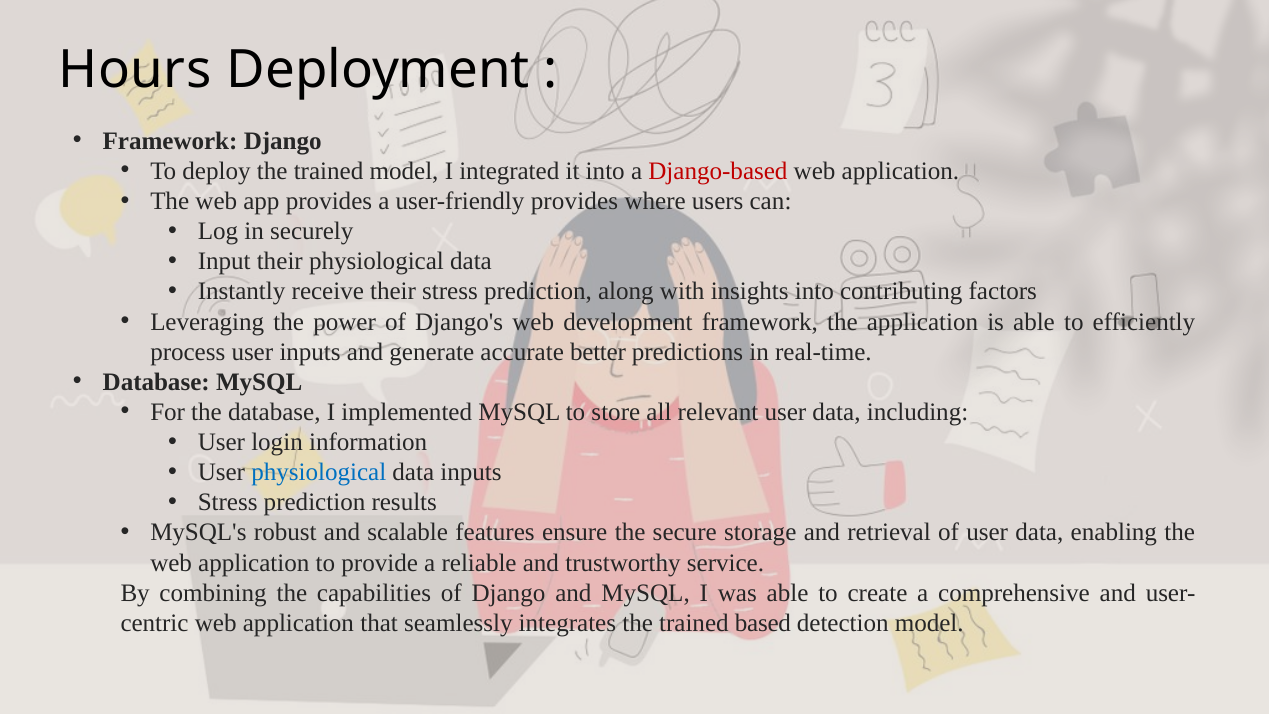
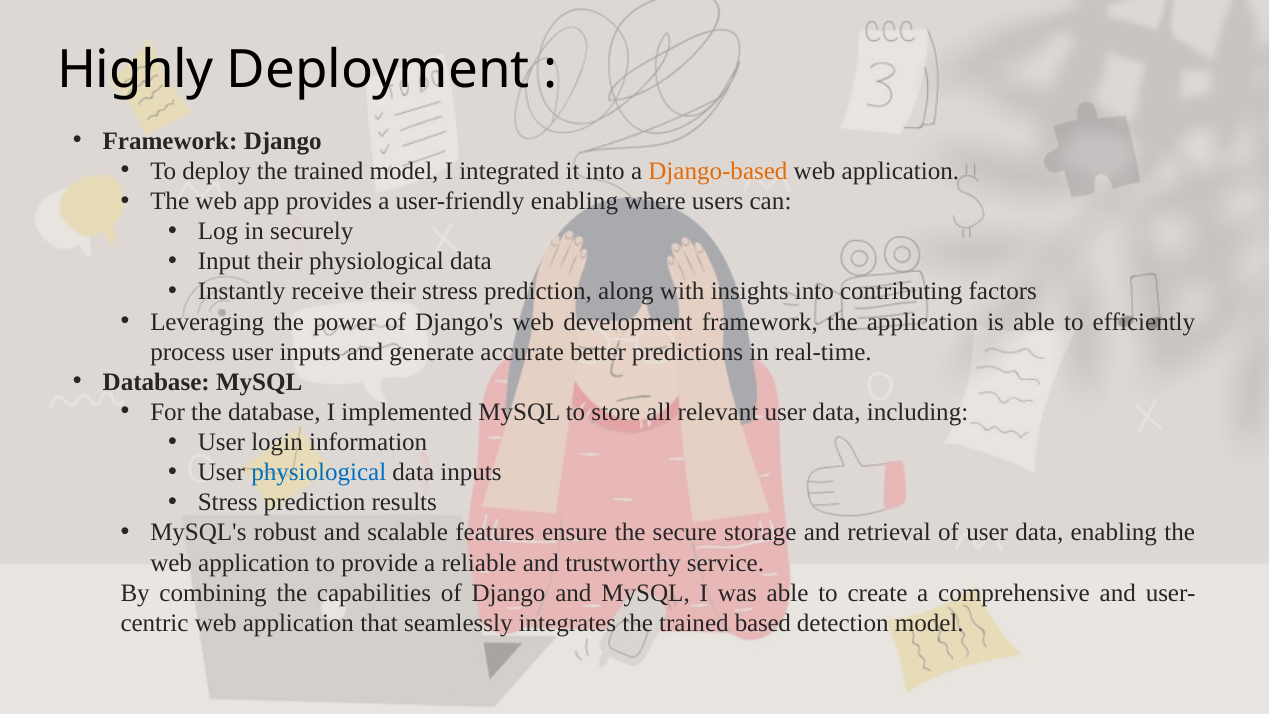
Hours: Hours -> Highly
Django-based colour: red -> orange
user-friendly provides: provides -> enabling
